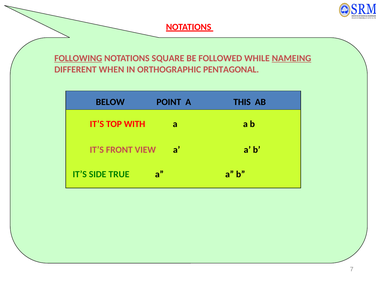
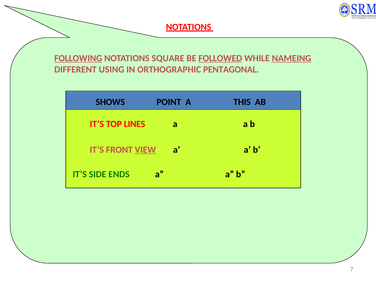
FOLLOWED underline: none -> present
WHEN: WHEN -> USING
BELOW: BELOW -> SHOWS
WITH: WITH -> LINES
VIEW underline: none -> present
TRUE: TRUE -> ENDS
